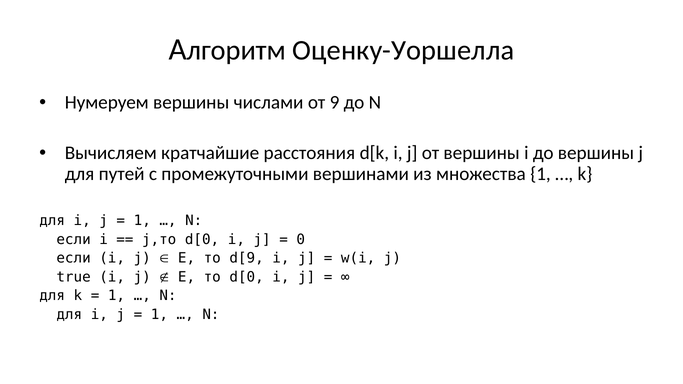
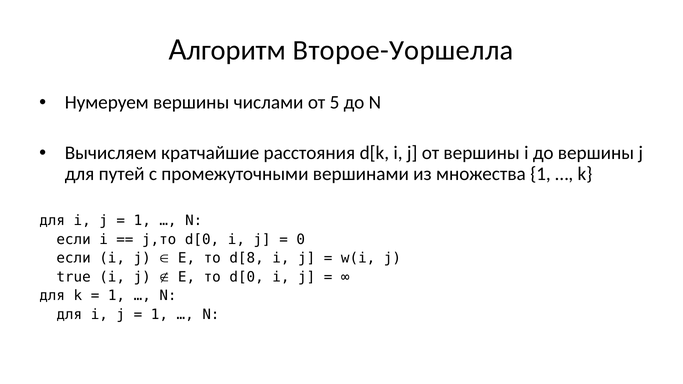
Оценку-Уоршелла: Оценку-Уоршелла -> Второе-Уоршелла
9: 9 -> 5
d[9: d[9 -> d[8
